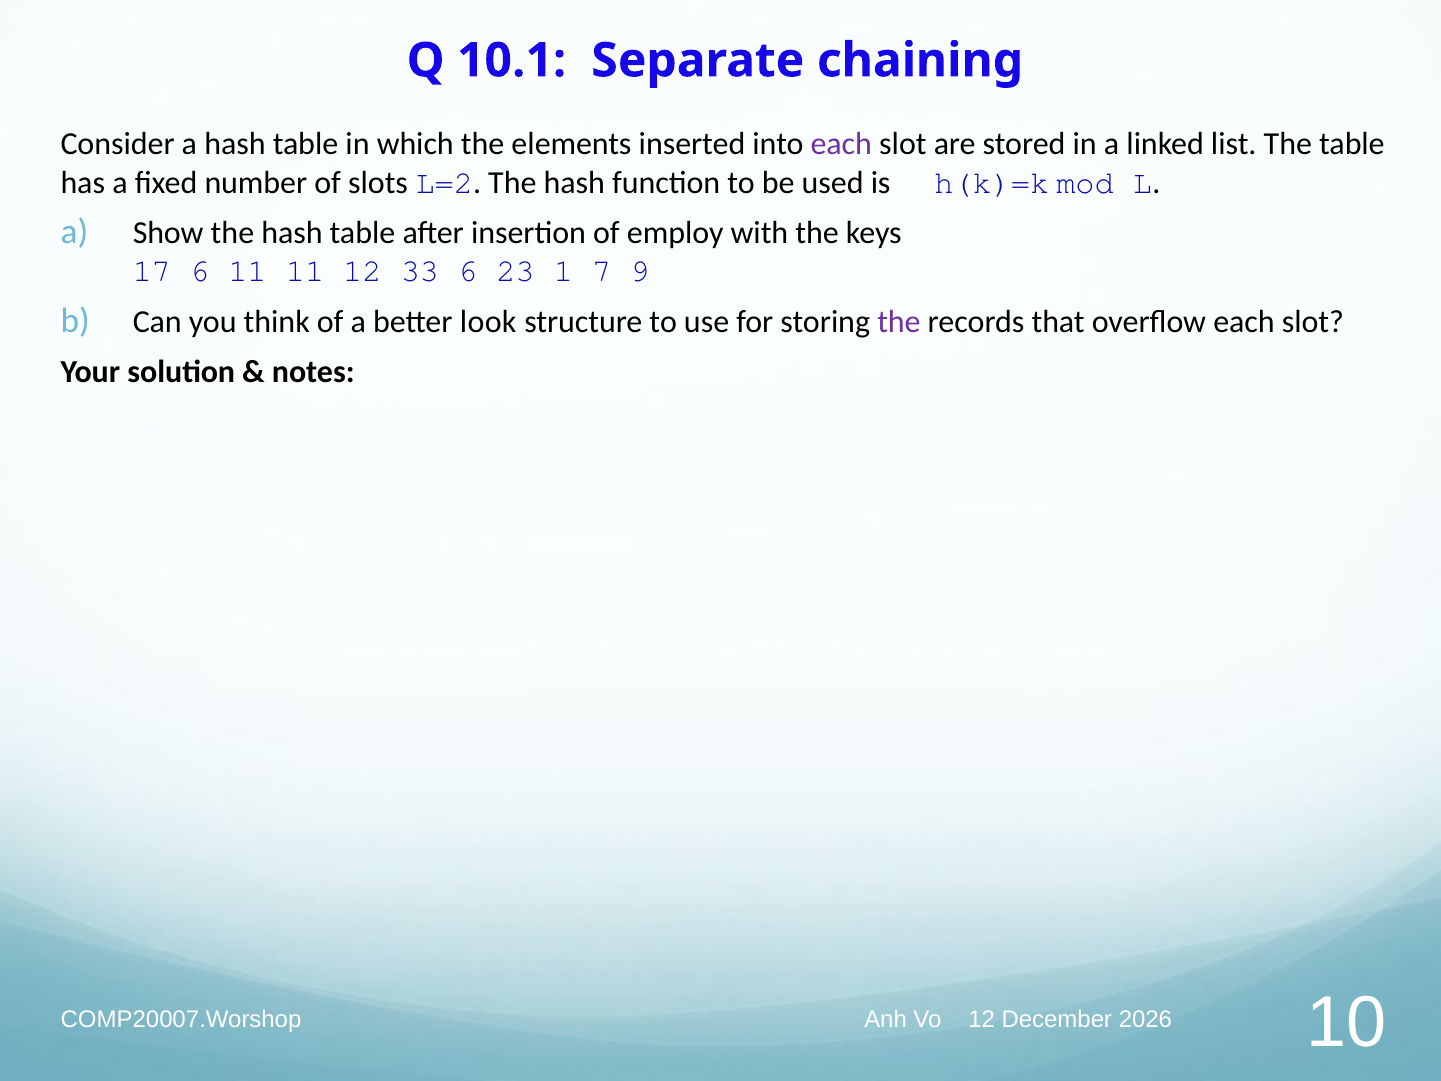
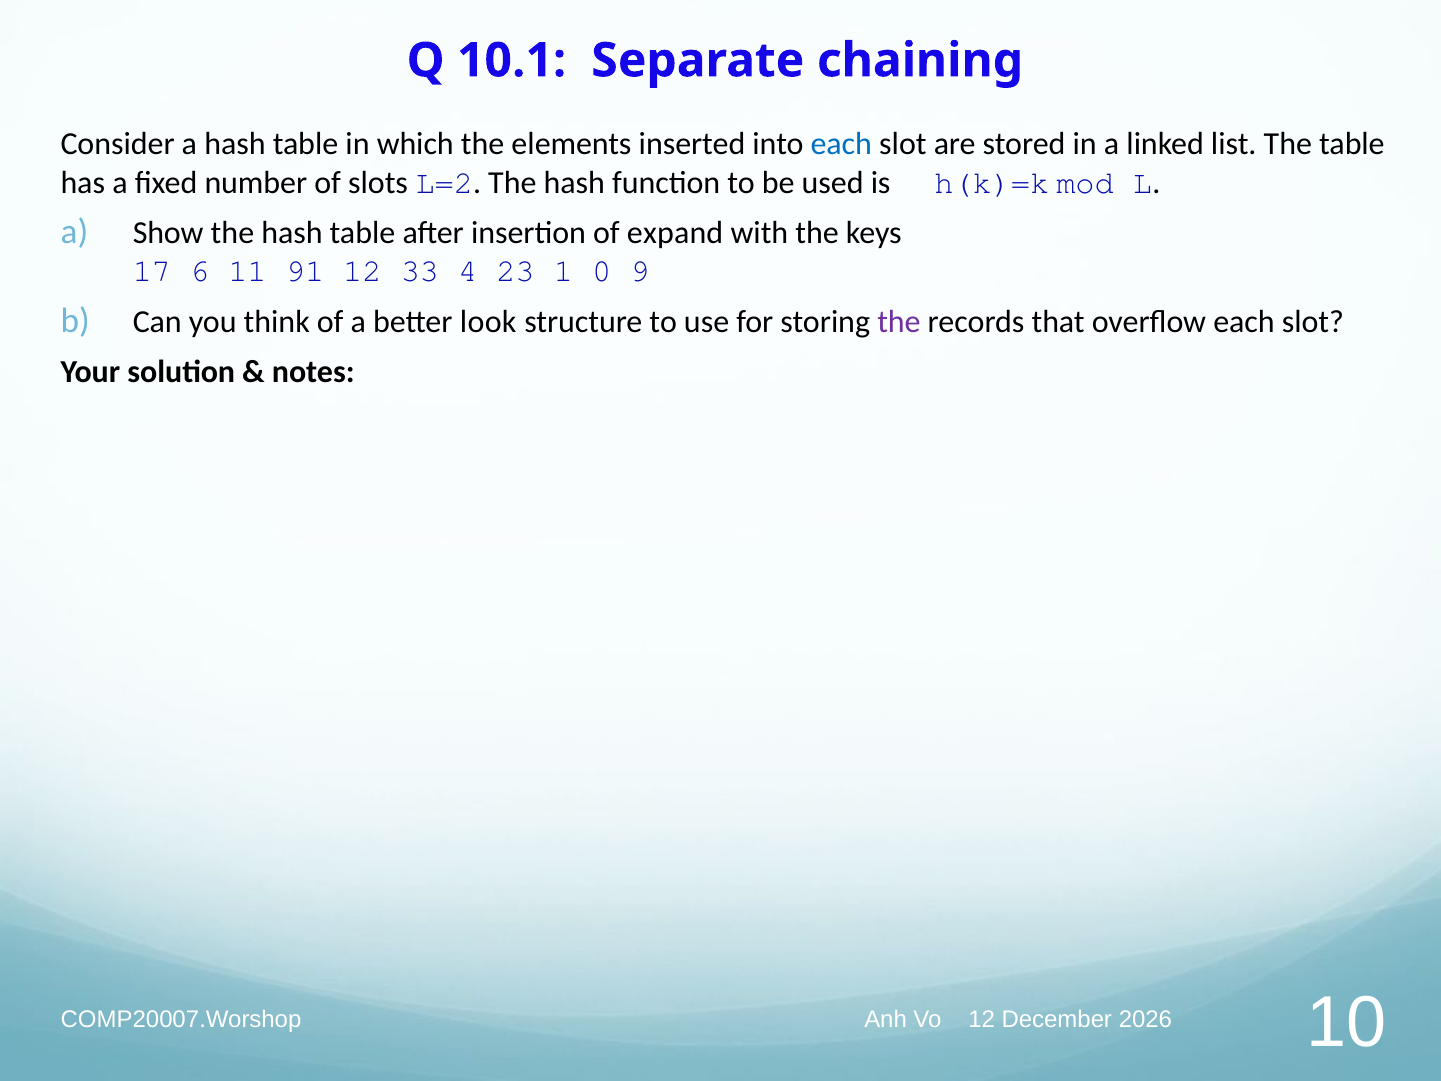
each at (841, 144) colour: purple -> blue
employ: employ -> expand
11 11: 11 -> 91
33 6: 6 -> 4
7: 7 -> 0
